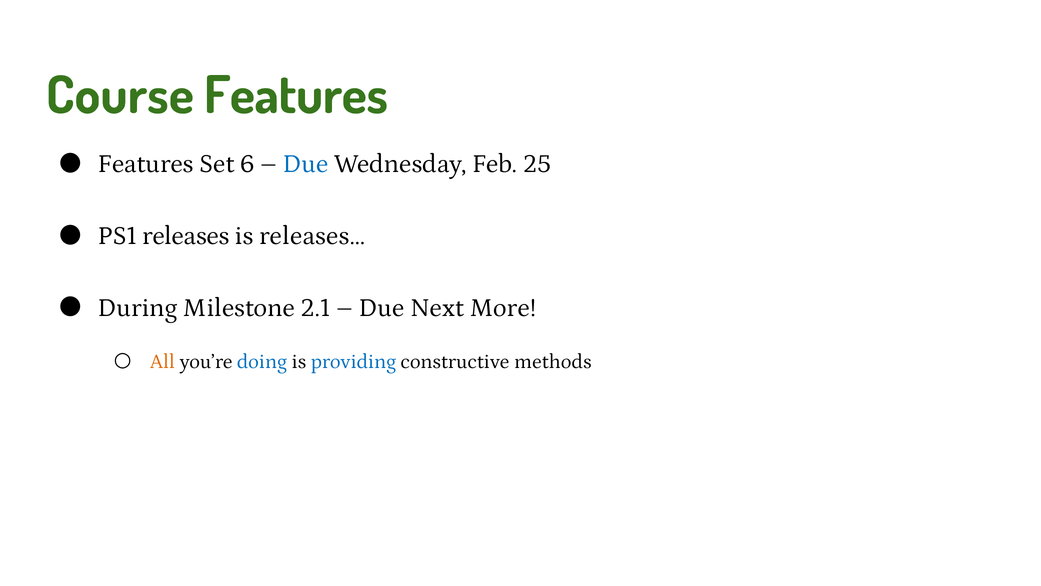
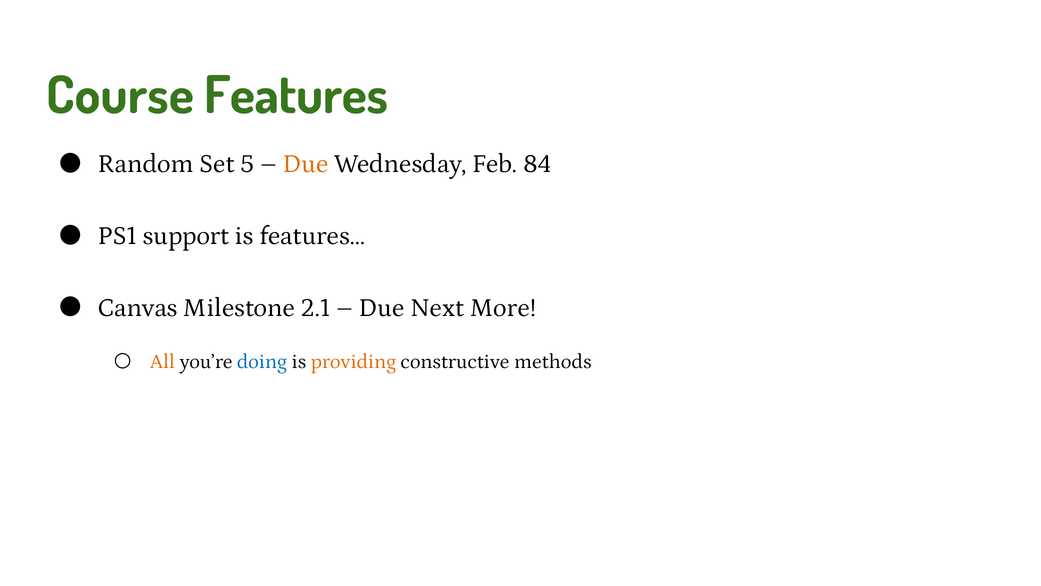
Features at (146, 164): Features -> Random
6: 6 -> 5
Due at (306, 164) colour: blue -> orange
25: 25 -> 84
releases: releases -> support
releases…: releases… -> features…
During: During -> Canvas
providing colour: blue -> orange
